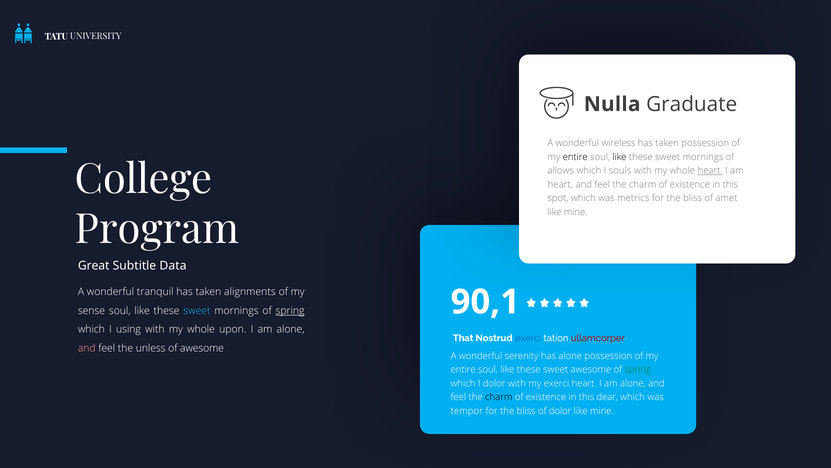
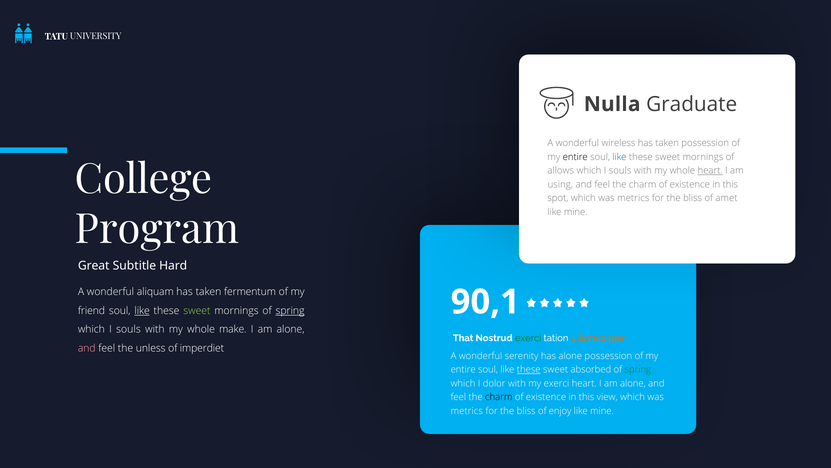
like at (619, 157) colour: black -> blue
heart at (560, 184): heart -> using
Data: Data -> Hard
tranquil: tranquil -> aliquam
alignments: alignments -> fermentum
sense: sense -> friend
like at (142, 310) underline: none -> present
sweet at (197, 310) colour: light blue -> light green
using at (128, 329): using -> souls
upon: upon -> make
exerci at (528, 338) colour: blue -> green
ullamcorper colour: red -> orange
of awesome: awesome -> imperdiet
these at (529, 369) underline: none -> present
sweet awesome: awesome -> absorbed
dear: dear -> view
tempor at (467, 410): tempor -> metrics
of dolor: dolor -> enjoy
